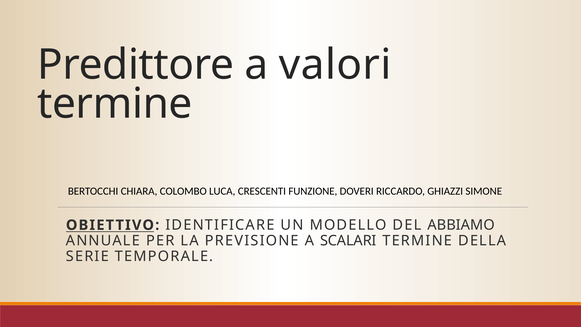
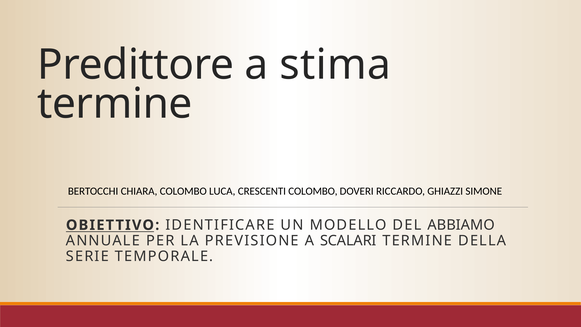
valori: valori -> stima
CRESCENTI FUNZIONE: FUNZIONE -> COLOMBO
